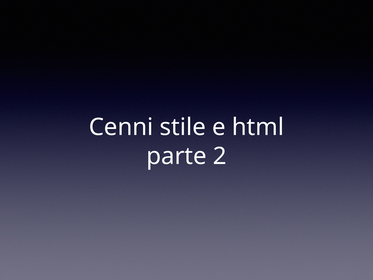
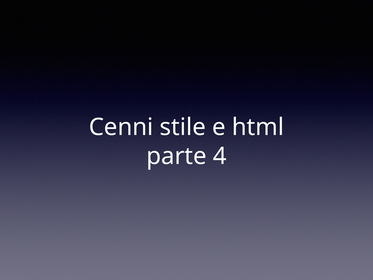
2: 2 -> 4
